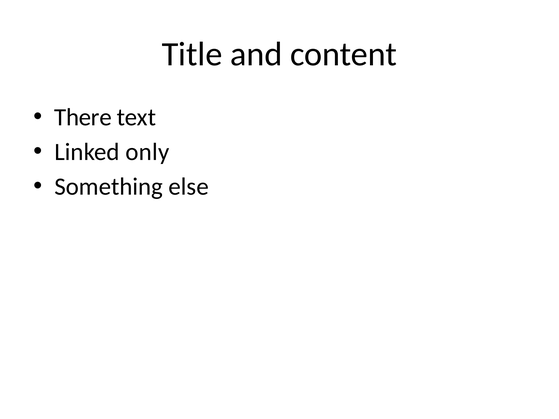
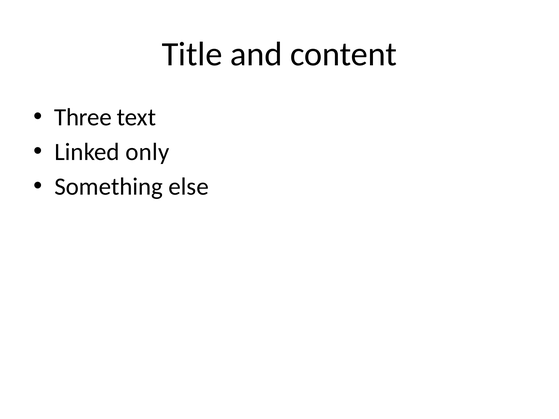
There: There -> Three
